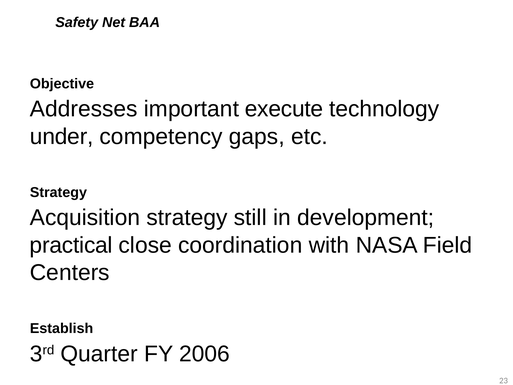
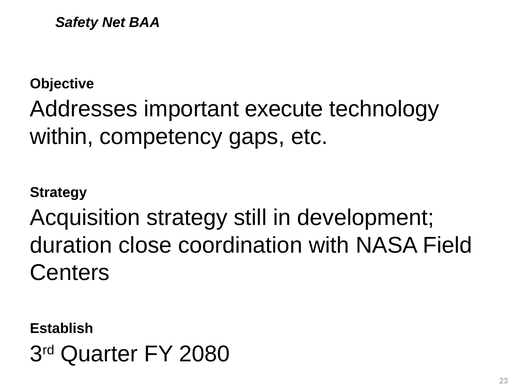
under: under -> within
practical: practical -> duration
2006: 2006 -> 2080
